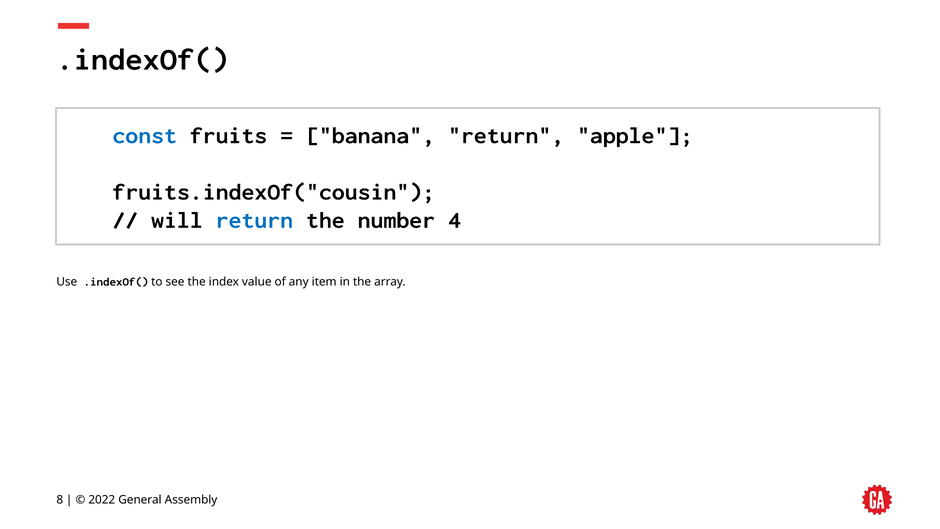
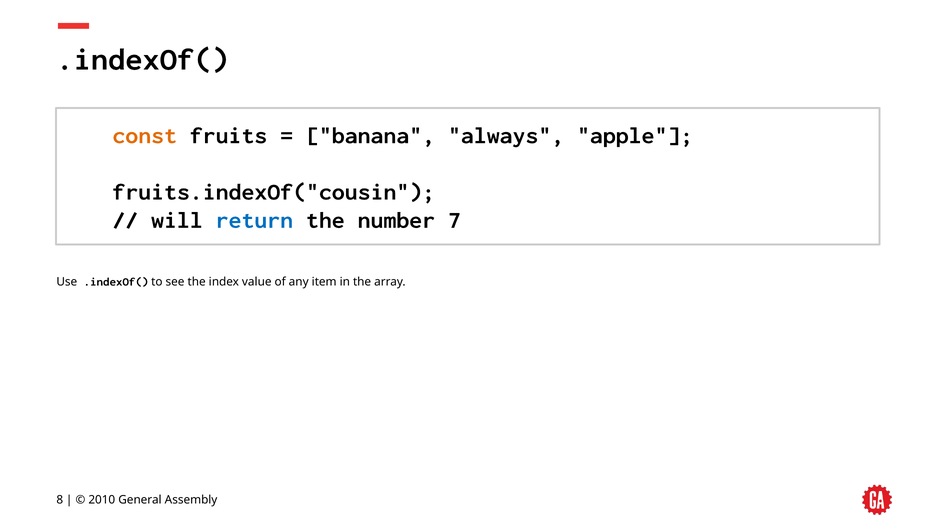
const colour: blue -> orange
banana return: return -> always
4: 4 -> 7
2022: 2022 -> 2010
